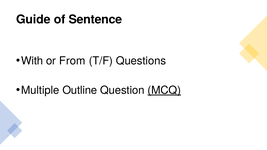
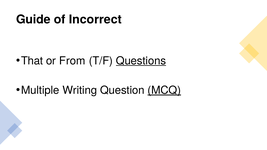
Sentence: Sentence -> Incorrect
With: With -> That
Questions underline: none -> present
Outline: Outline -> Writing
